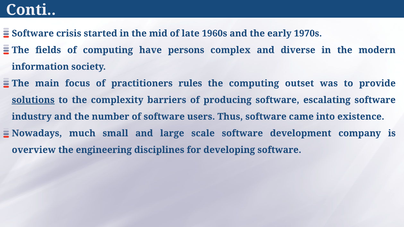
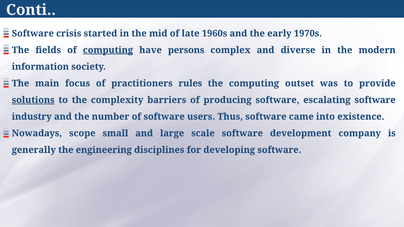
computing at (108, 50) underline: none -> present
much: much -> scope
overview: overview -> generally
